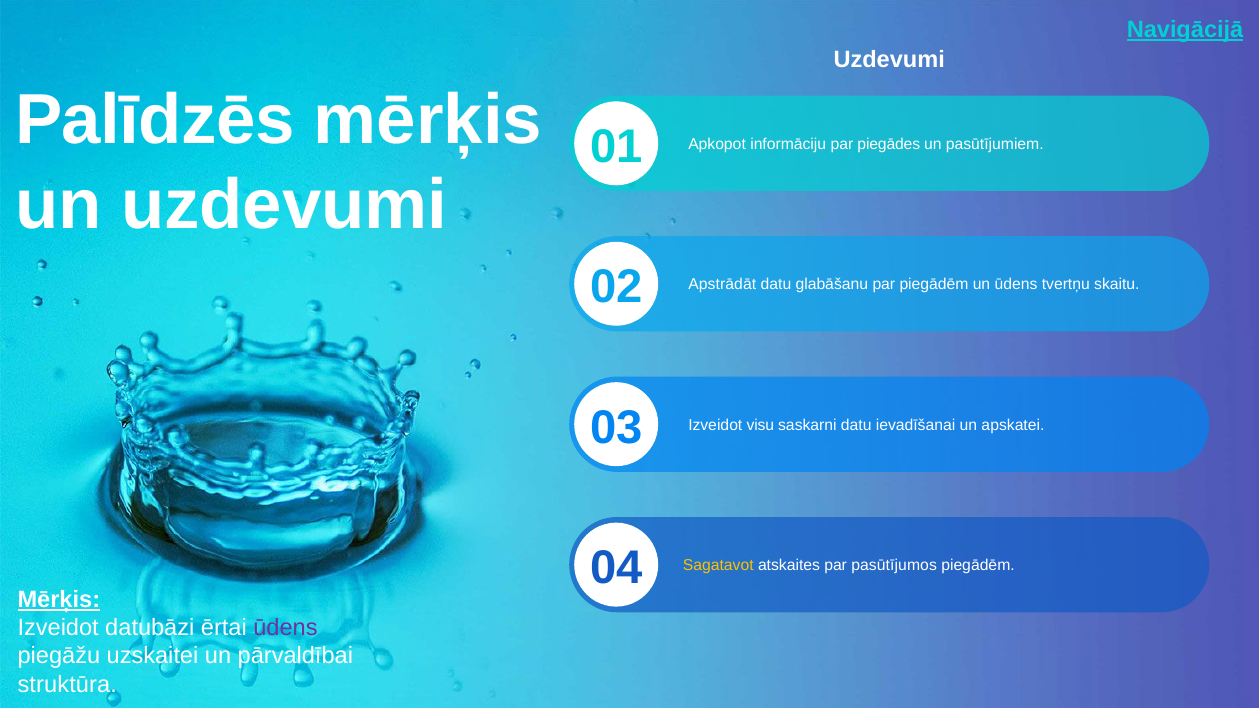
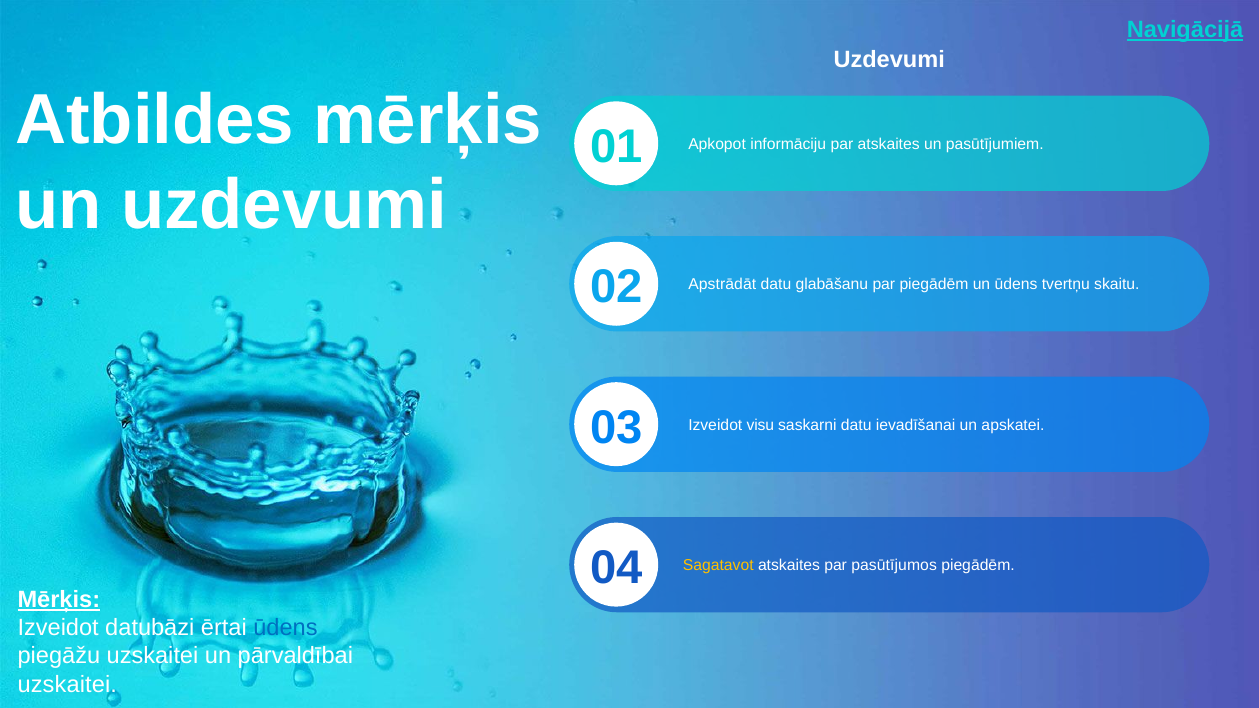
Palīdzēs: Palīdzēs -> Atbildes
par piegādes: piegādes -> atskaites
ūdens at (285, 628) colour: purple -> blue
struktūra at (67, 685): struktūra -> uzskaitei
